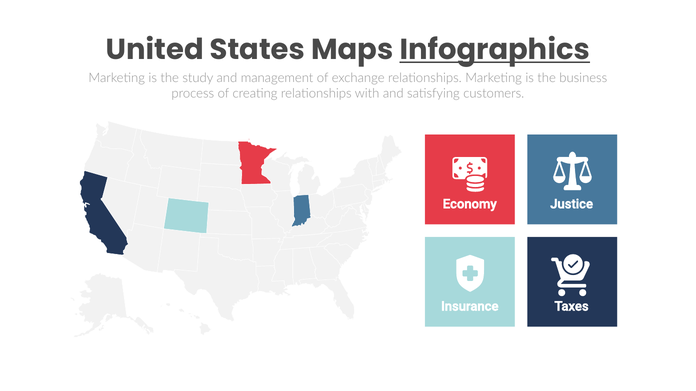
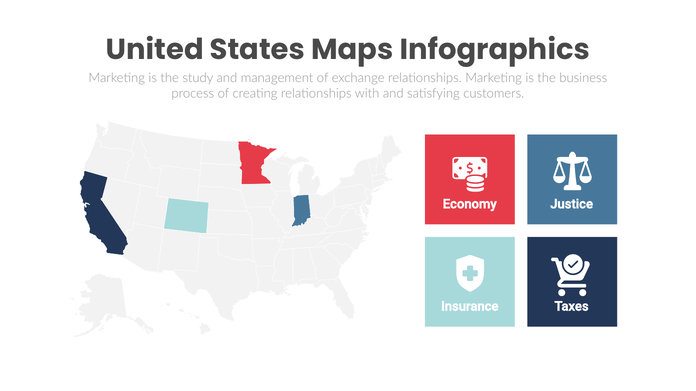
Infographics underline: present -> none
